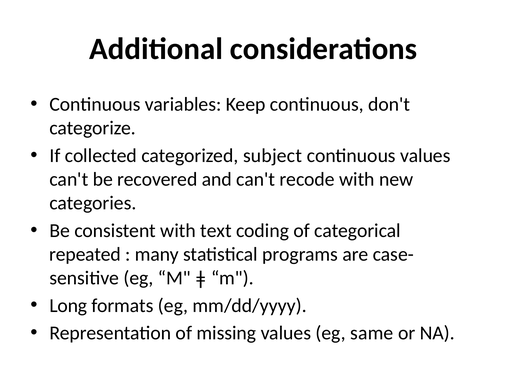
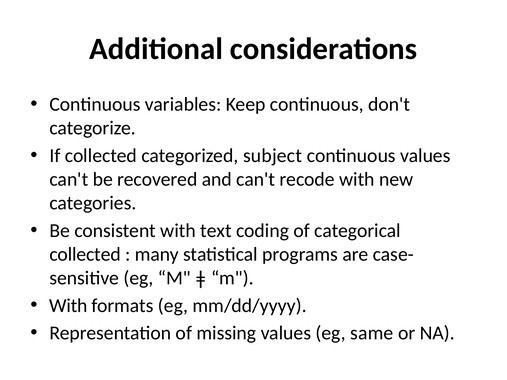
repeated at (85, 254): repeated -> collected
Long at (68, 306): Long -> With
